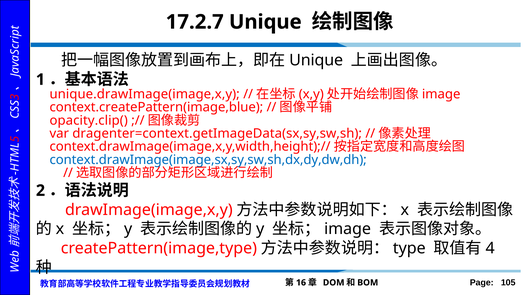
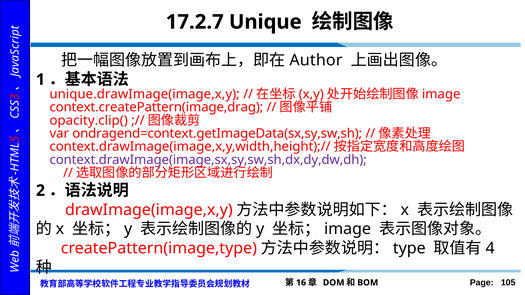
Unique at (316, 60): Unique -> Author
context.createPattern(image,blue: context.createPattern(image,blue -> context.createPattern(image,drag
dragenter=context.getImageData(sx,sy,sw,sh: dragenter=context.getImageData(sx,sy,sw,sh -> ondragend=context.getImageData(sx,sy,sw,sh
context.drawImage(image,sx,sy,sw,sh,dx,dy,dw,dh colour: blue -> purple
